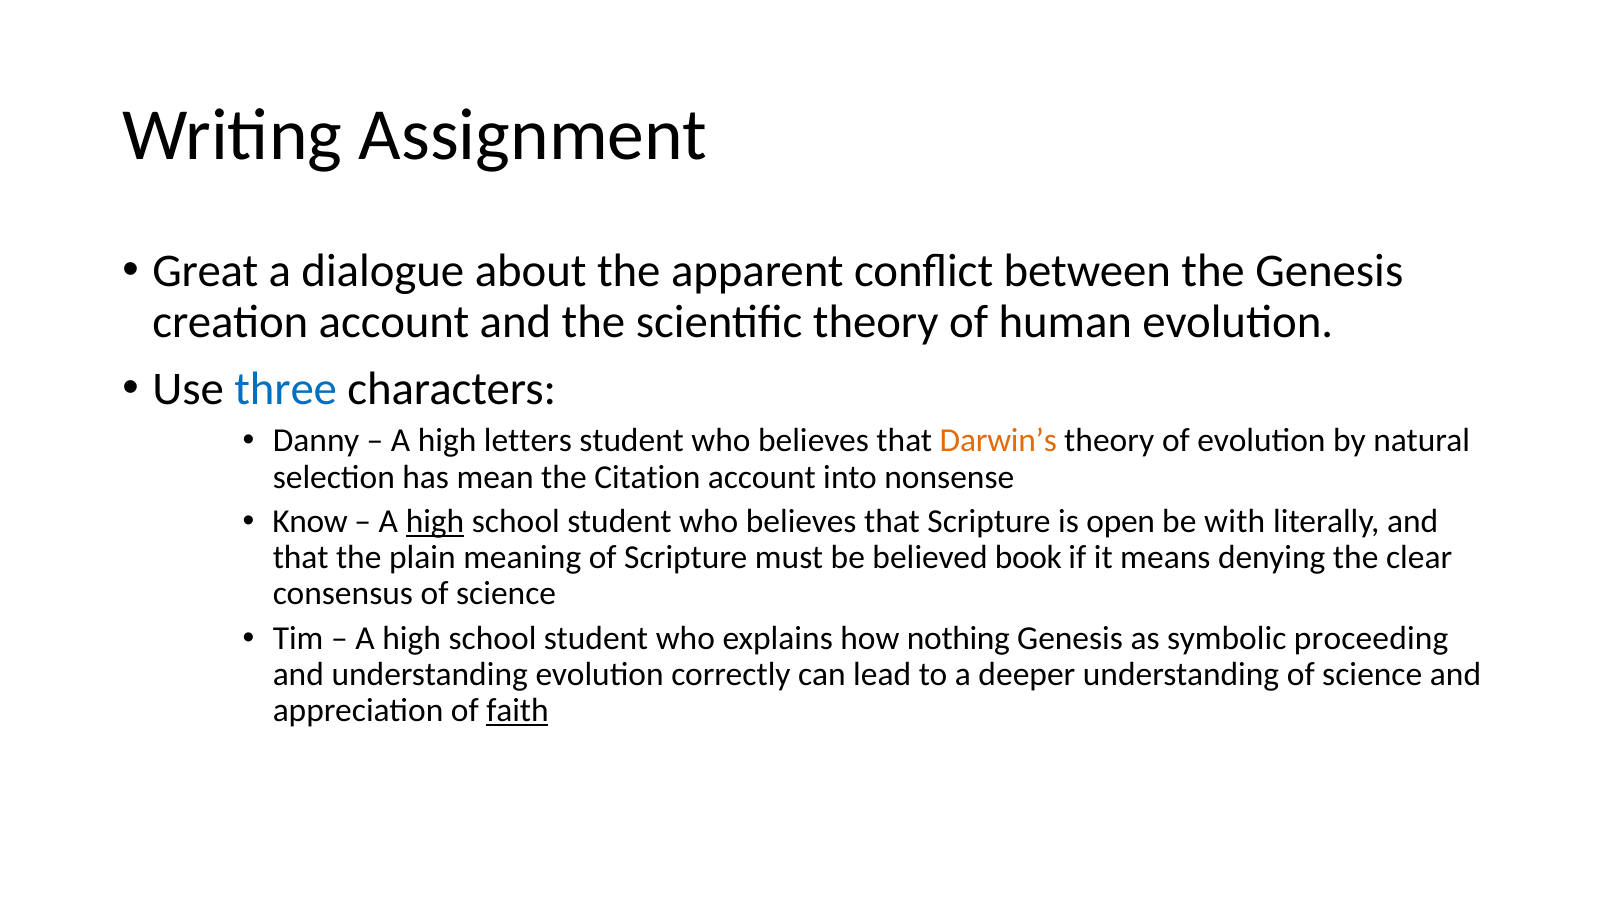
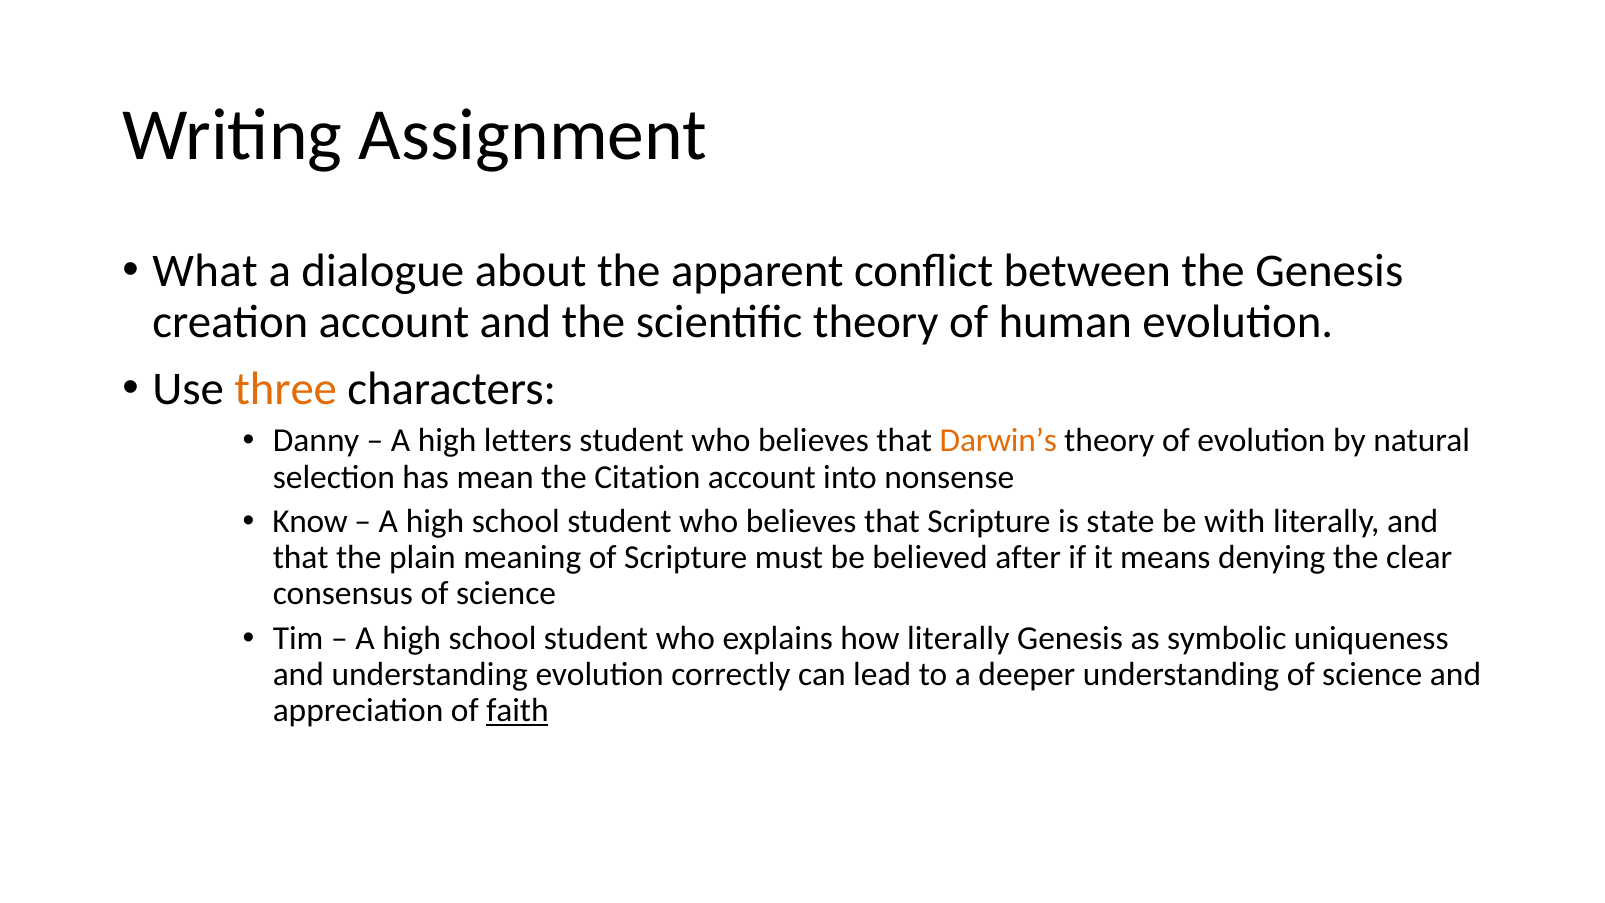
Great: Great -> What
three colour: blue -> orange
high at (435, 521) underline: present -> none
open: open -> state
book: book -> after
how nothing: nothing -> literally
proceeding: proceeding -> uniqueness
